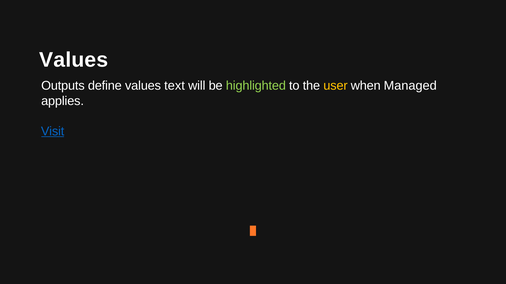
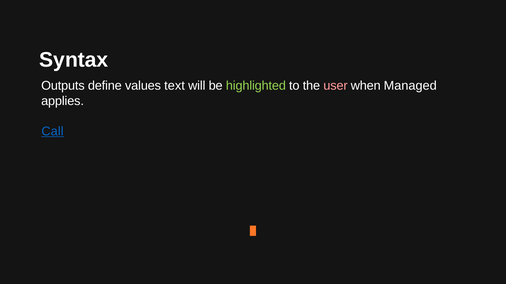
Values at (74, 60): Values -> Syntax
user colour: yellow -> pink
Visit: Visit -> Call
